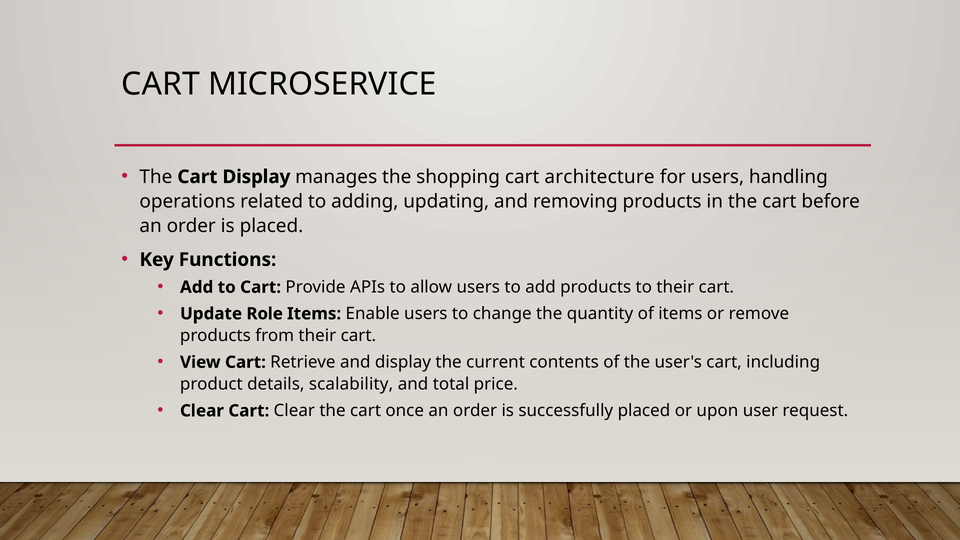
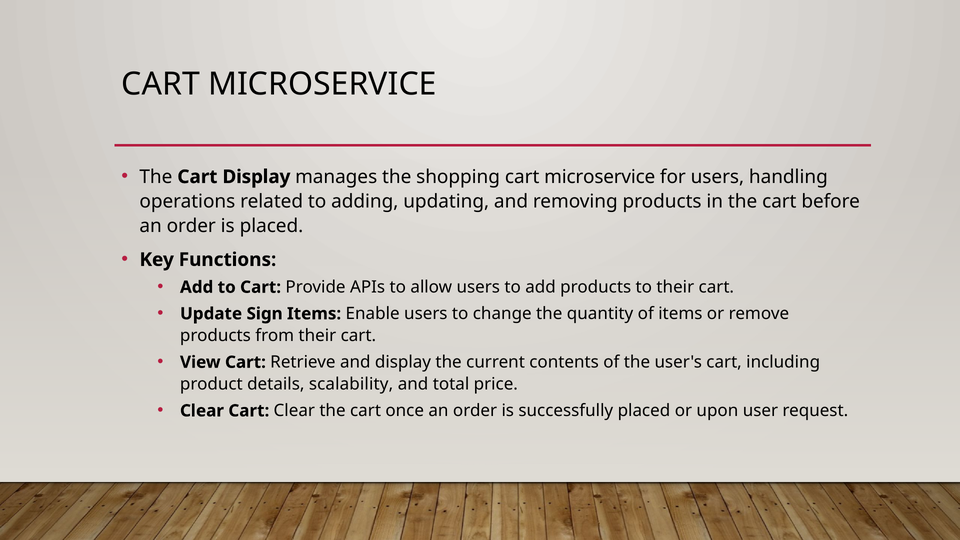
shopping cart architecture: architecture -> microservice
Role: Role -> Sign
